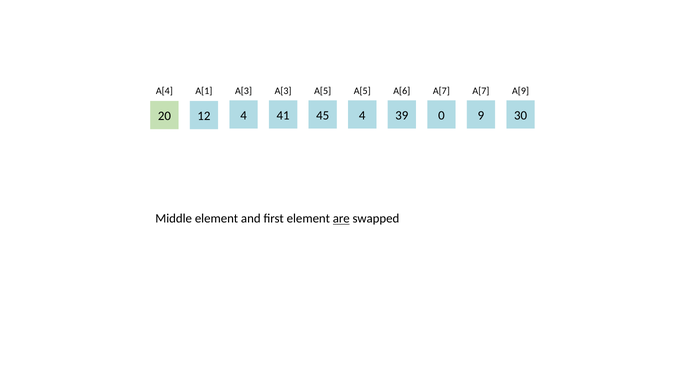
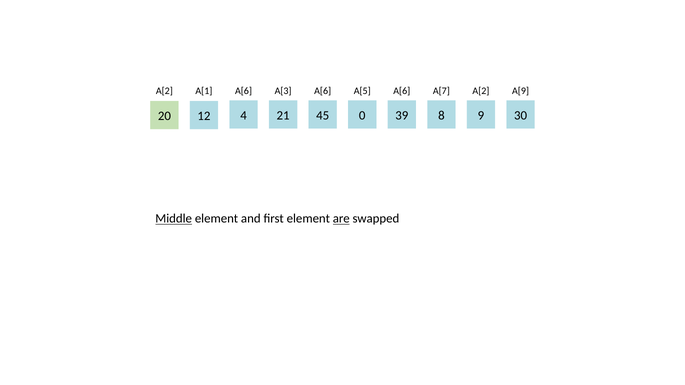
A[4 at (164, 91): A[4 -> A[2
A[1 A[3: A[3 -> A[6
A[3 A[5: A[5 -> A[6
A[7 A[7: A[7 -> A[2
41: 41 -> 21
20 4: 4 -> 0
0: 0 -> 8
Middle underline: none -> present
